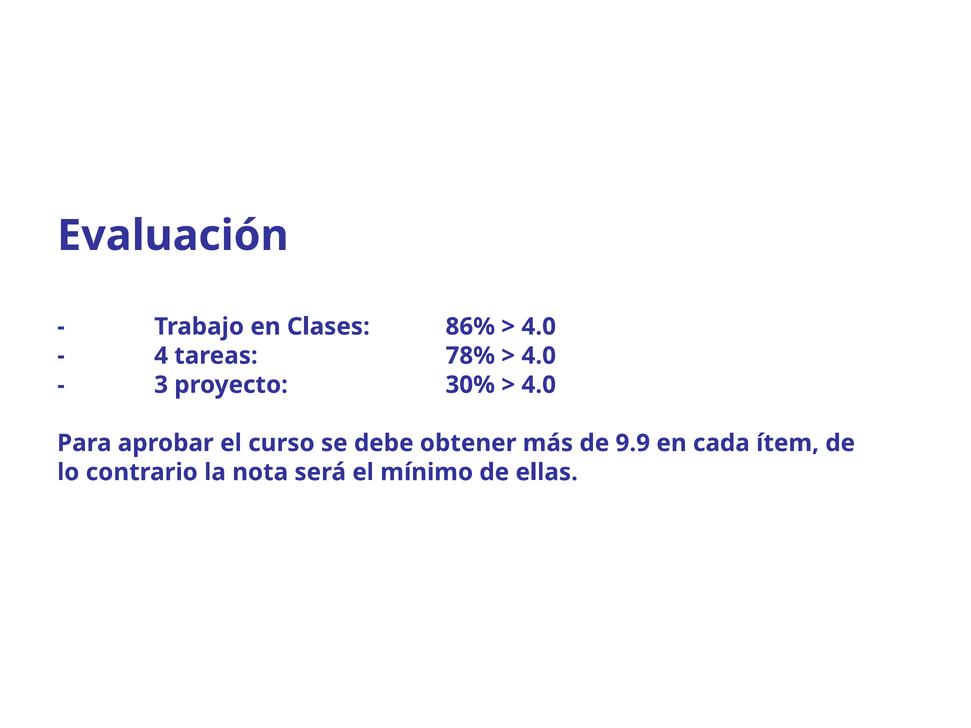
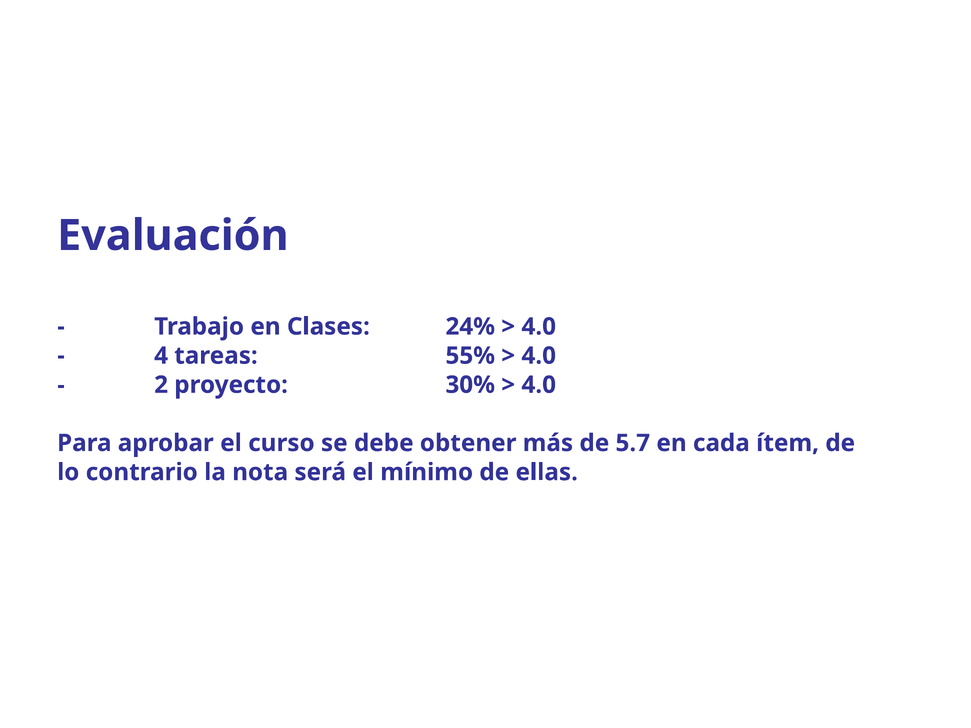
86%: 86% -> 24%
78%: 78% -> 55%
3: 3 -> 2
9.9: 9.9 -> 5.7
